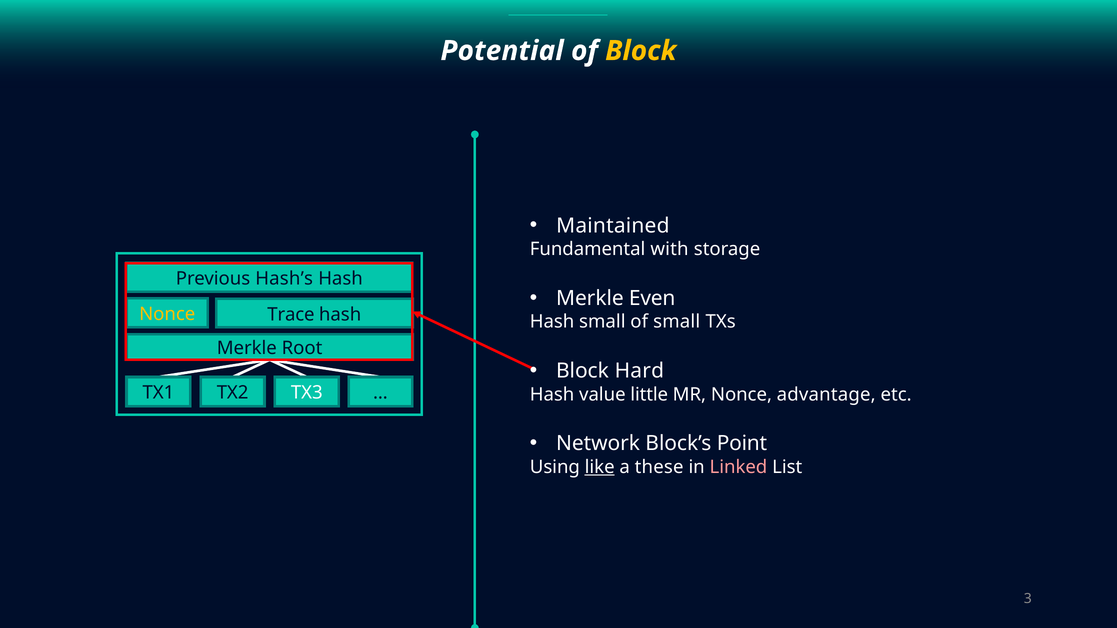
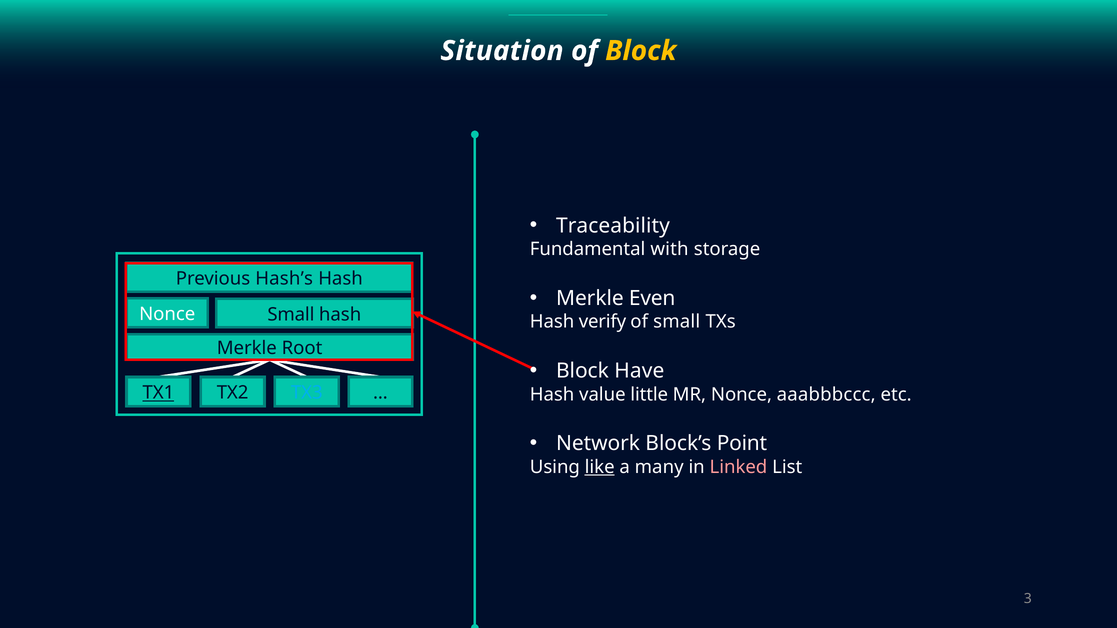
Potential: Potential -> Situation
Maintained: Maintained -> Traceability
Nonce at (167, 314) colour: yellow -> white
Trace at (291, 315): Trace -> Small
Hash small: small -> verify
Hard: Hard -> Have
TX1 underline: none -> present
TX3 colour: white -> light blue
advantage: advantage -> aaabbbccc
these: these -> many
